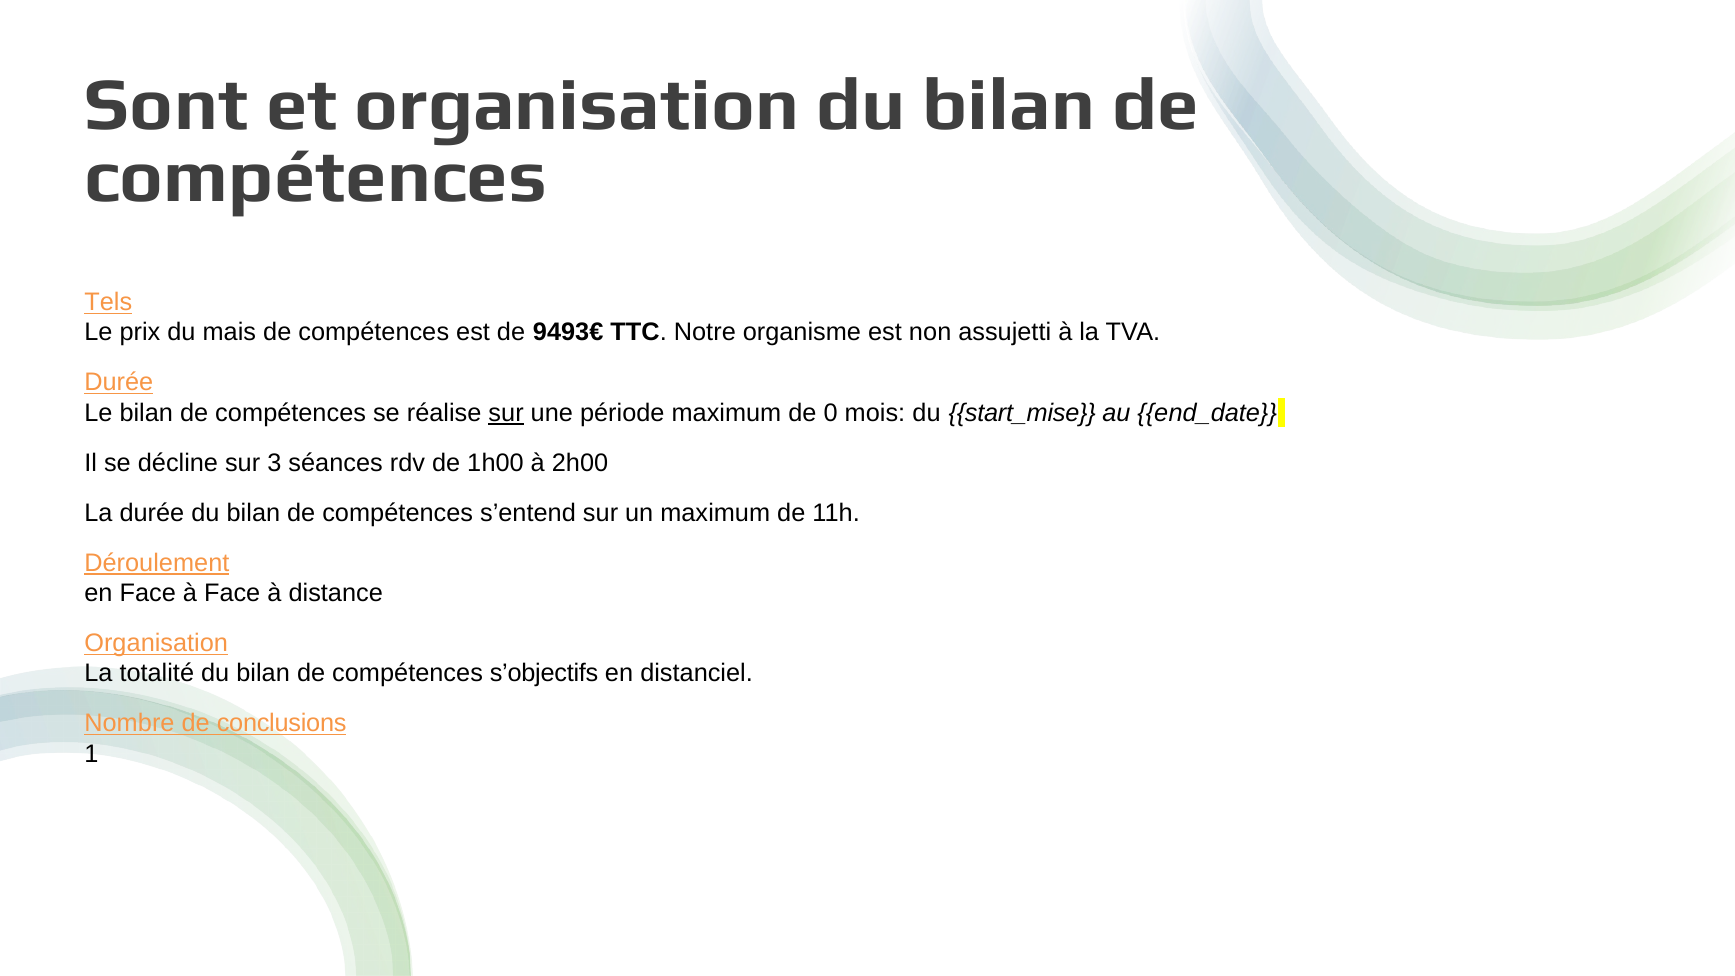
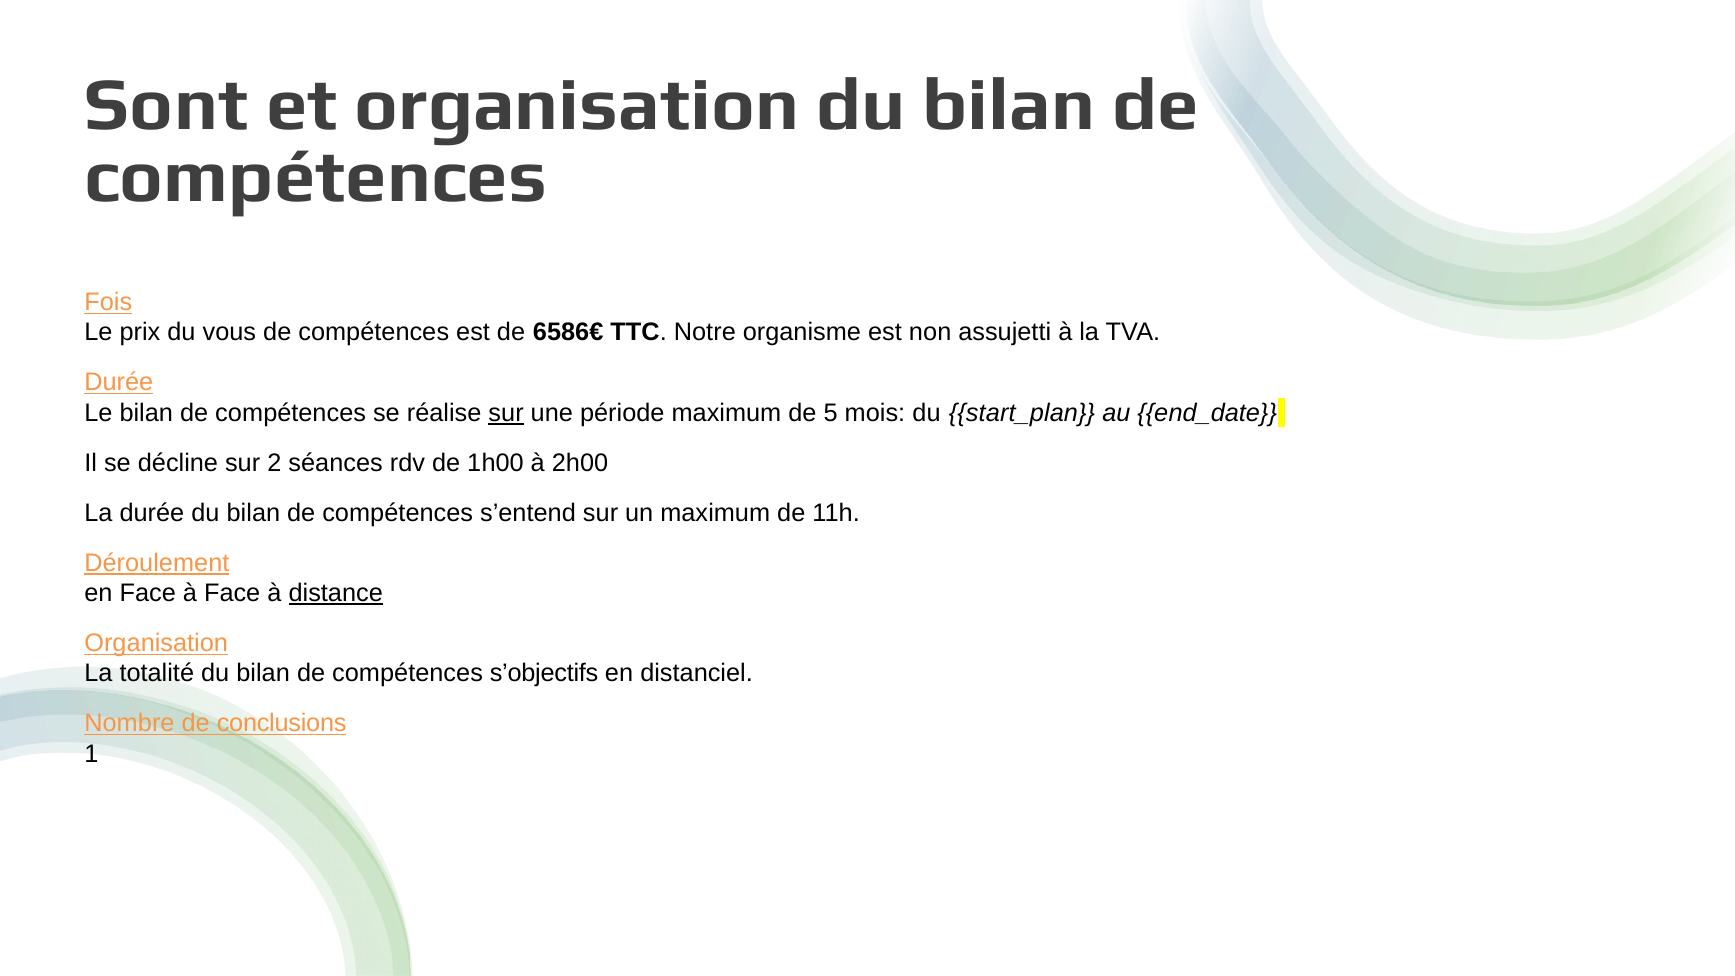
Tels: Tels -> Fois
mais: mais -> vous
9493€: 9493€ -> 6586€
0: 0 -> 5
start_mise: start_mise -> start_plan
3: 3 -> 2
distance underline: none -> present
